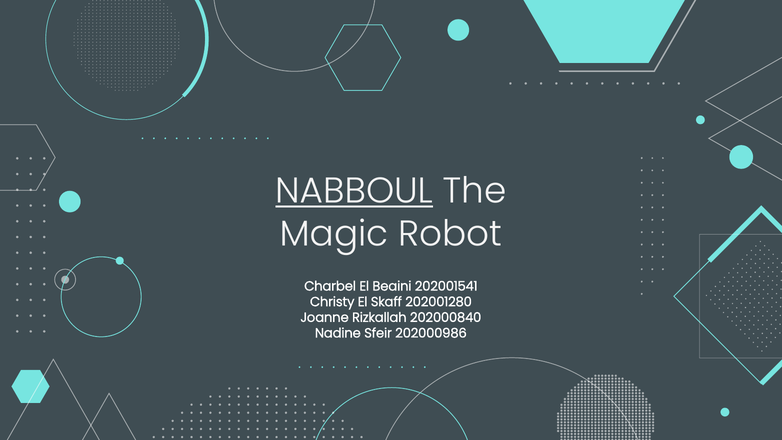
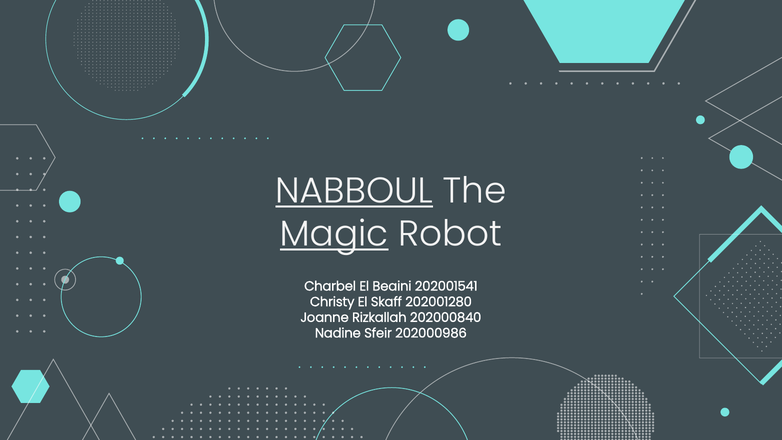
Magic underline: none -> present
